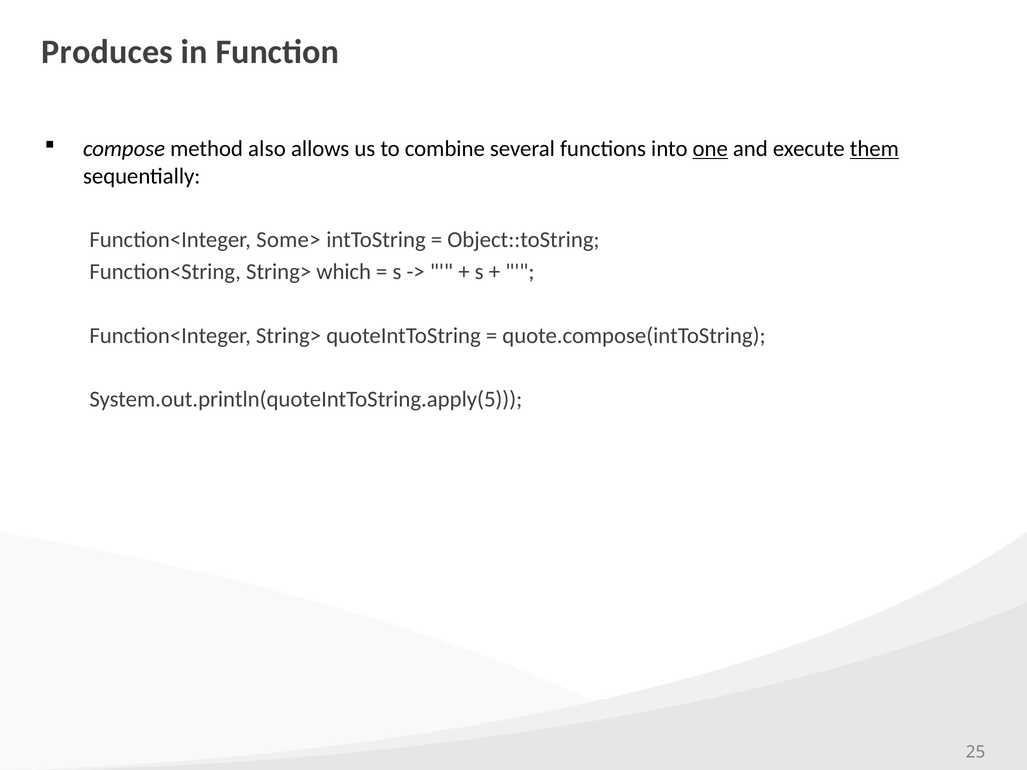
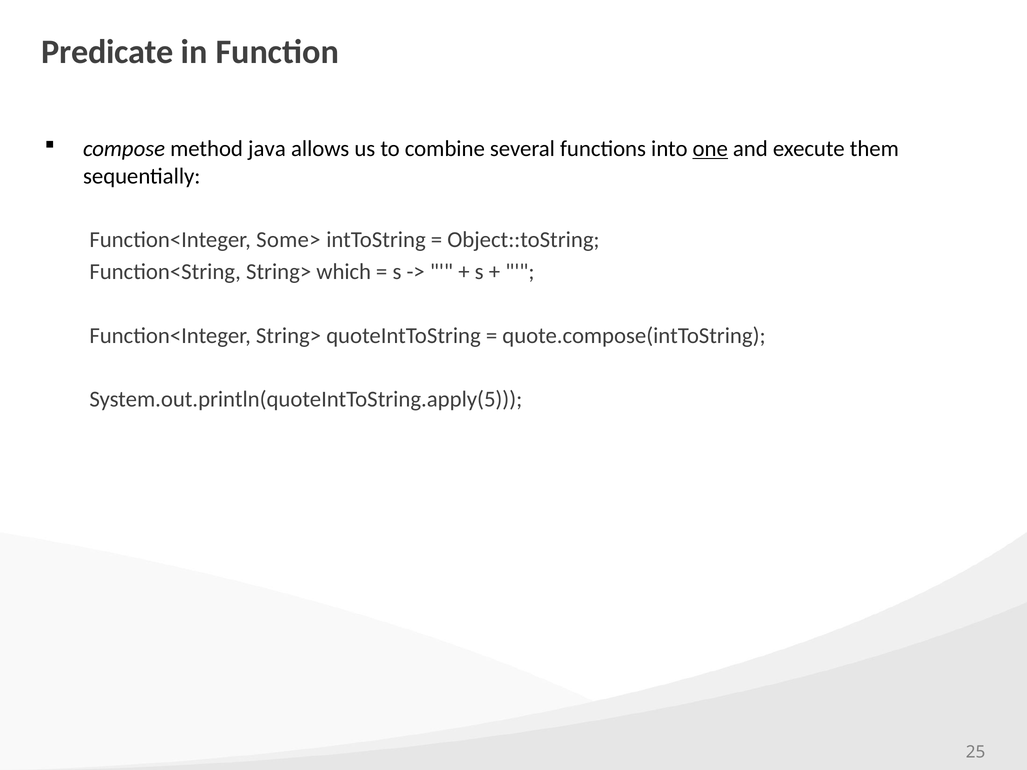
Produces: Produces -> Predicate
also: also -> java
them underline: present -> none
